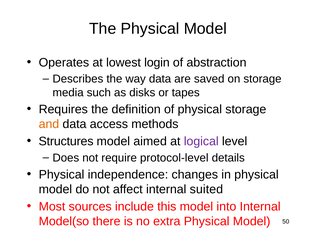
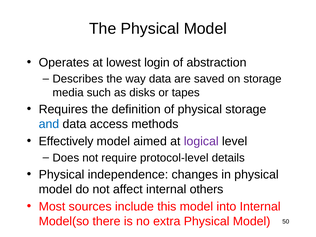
and colour: orange -> blue
Structures: Structures -> Effectively
suited: suited -> others
